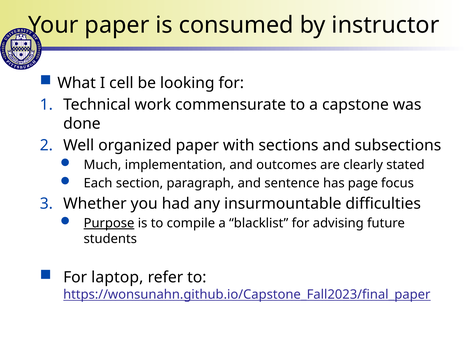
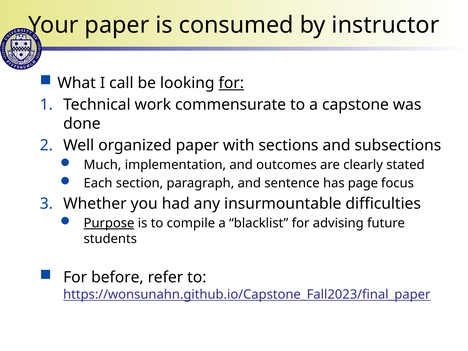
cell: cell -> call
for at (231, 83) underline: none -> present
laptop: laptop -> before
